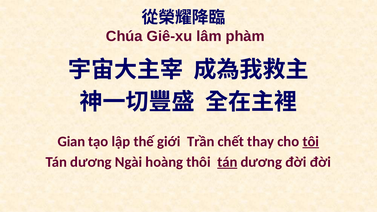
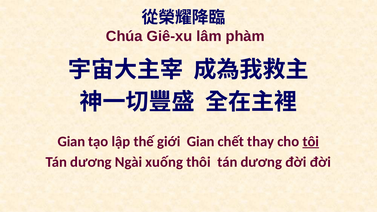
giới Trần: Trần -> Gian
hoàng: hoàng -> xuống
tán at (227, 162) underline: present -> none
